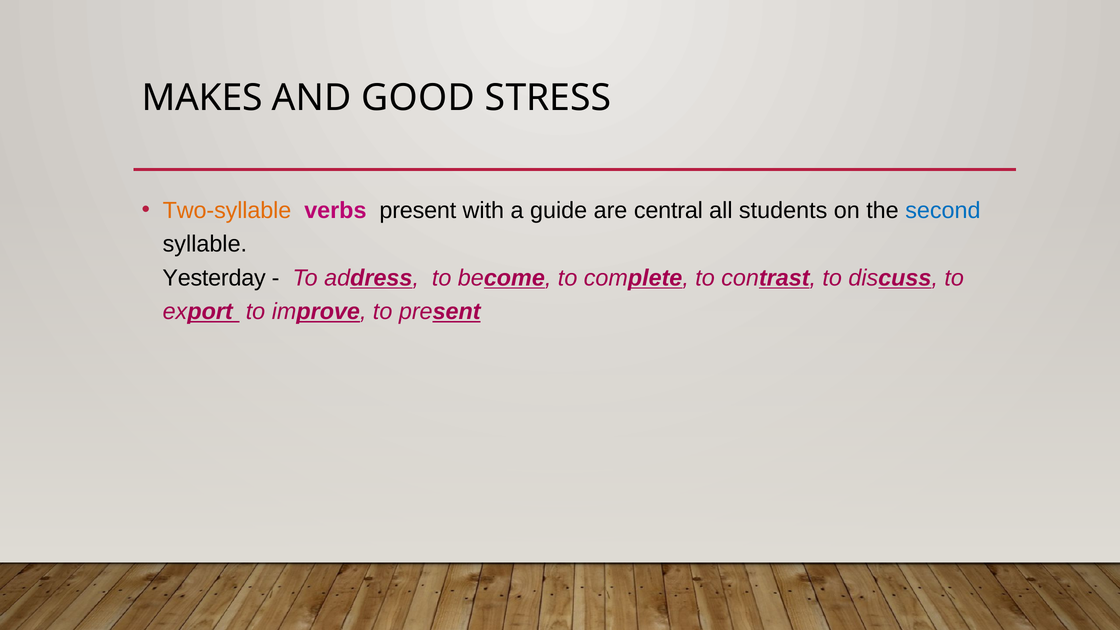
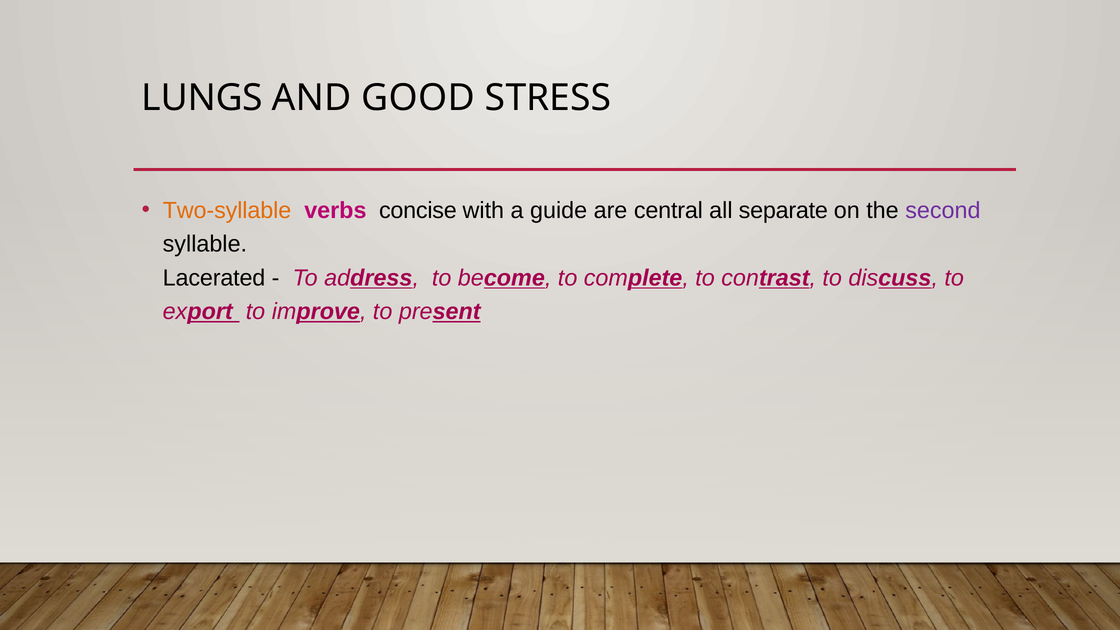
MAKES: MAKES -> LUNGS
verbs present: present -> concise
students: students -> separate
second colour: blue -> purple
Yesterday: Yesterday -> Lacerated
